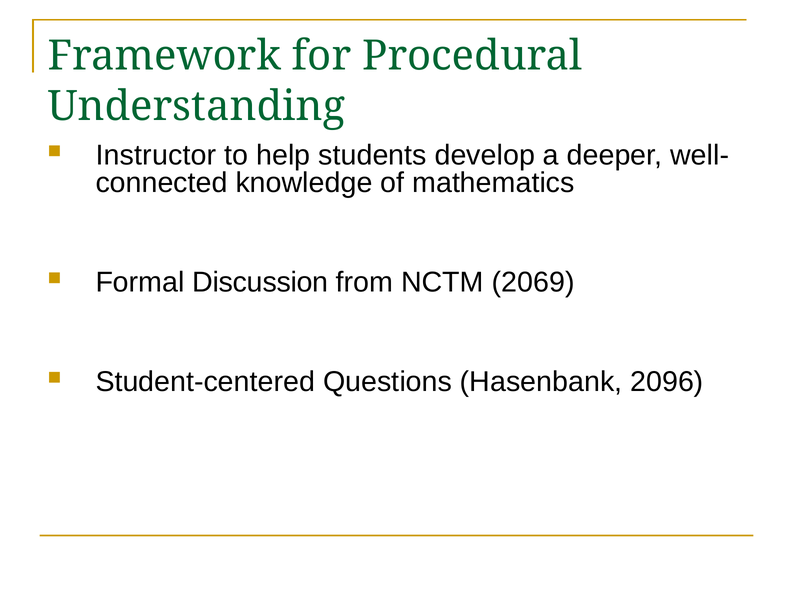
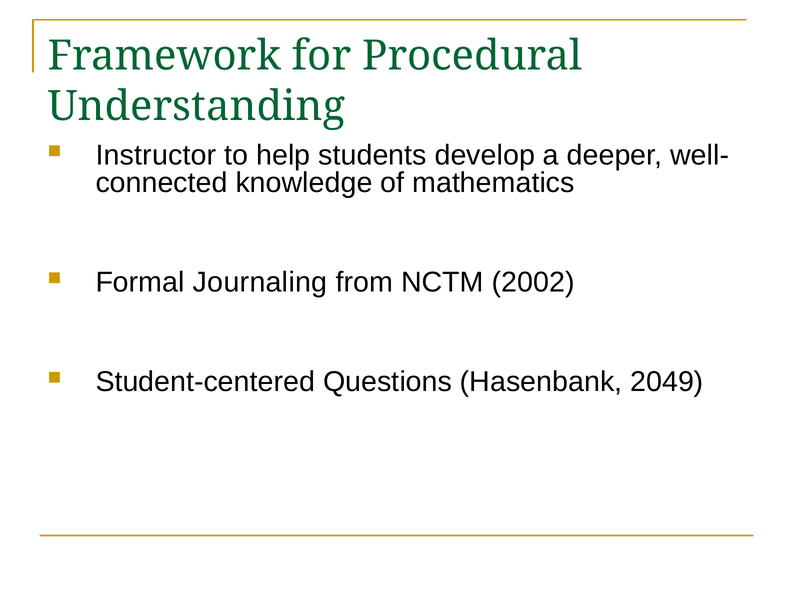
Discussion: Discussion -> Journaling
2069: 2069 -> 2002
2096: 2096 -> 2049
